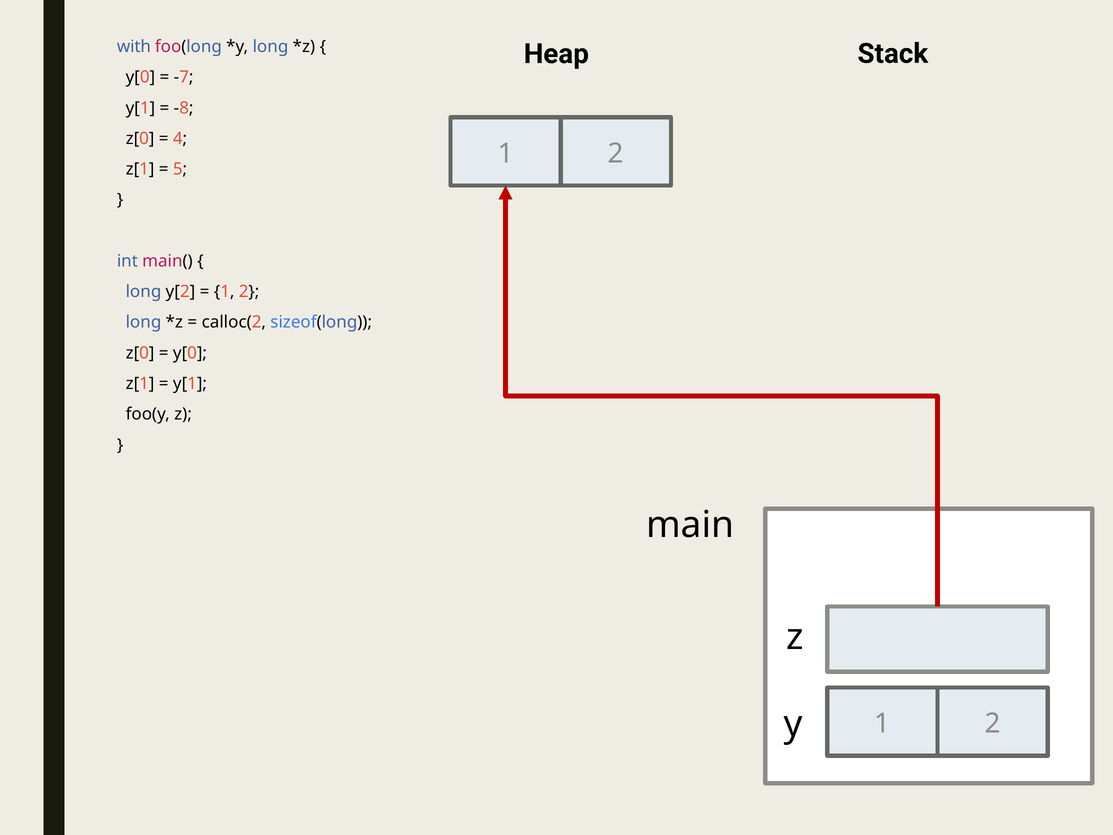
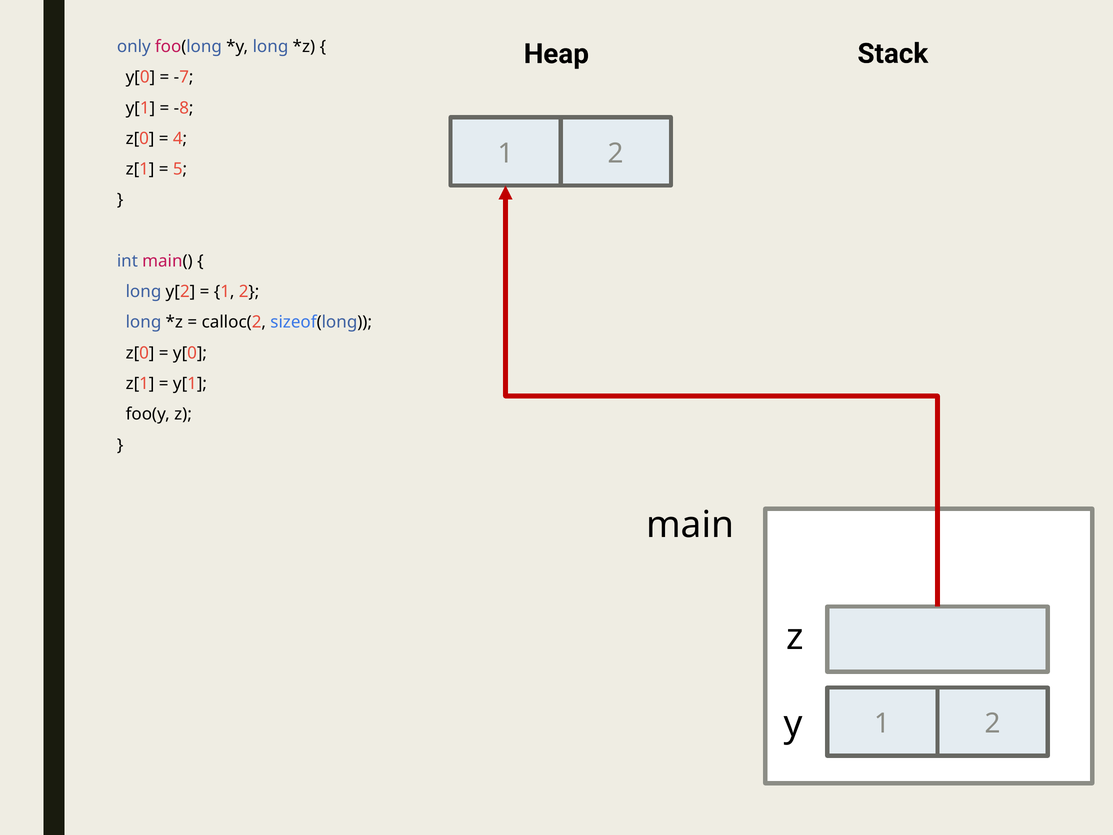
with: with -> only
